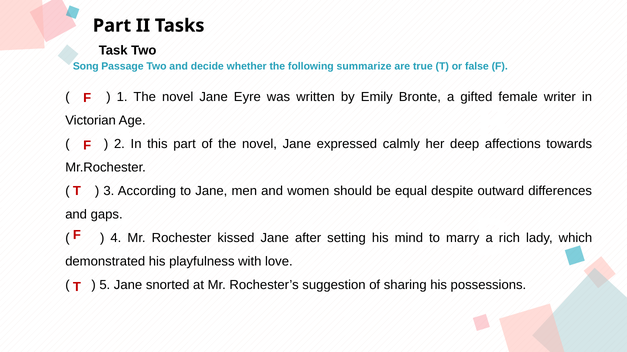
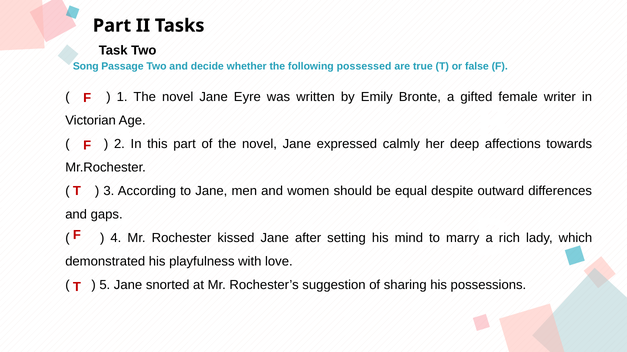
summarize: summarize -> possessed
